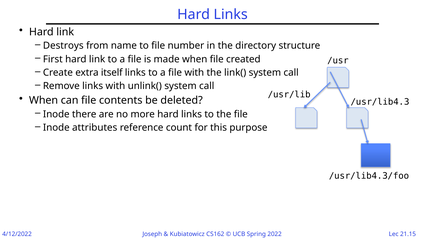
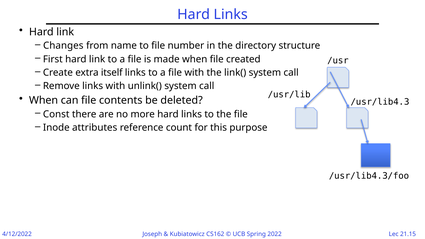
Destroys: Destroys -> Changes
Inode at (56, 114): Inode -> Const
